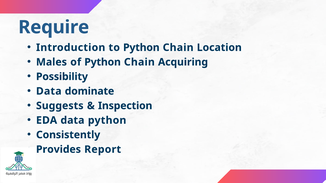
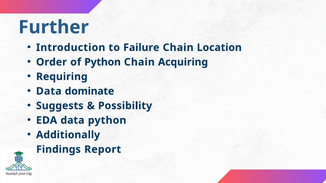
Require: Require -> Further
to Python: Python -> Failure
Males: Males -> Order
Possibility: Possibility -> Requiring
Inspection: Inspection -> Possibility
Consistently: Consistently -> Additionally
Provides: Provides -> Findings
